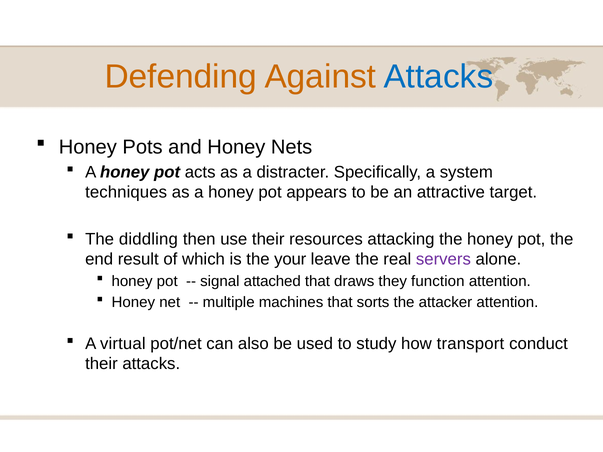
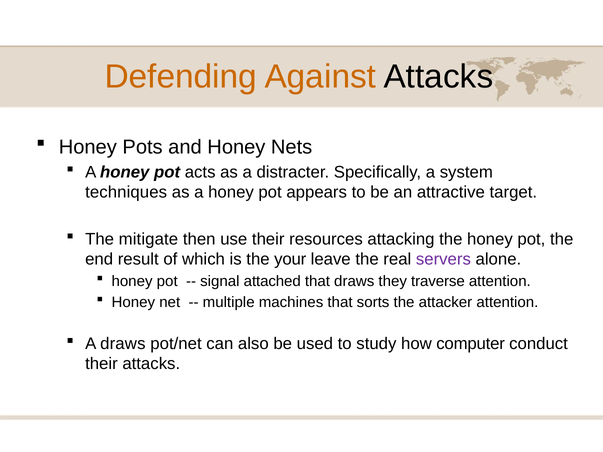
Attacks at (438, 77) colour: blue -> black
diddling: diddling -> mitigate
function: function -> traverse
A virtual: virtual -> draws
transport: transport -> computer
